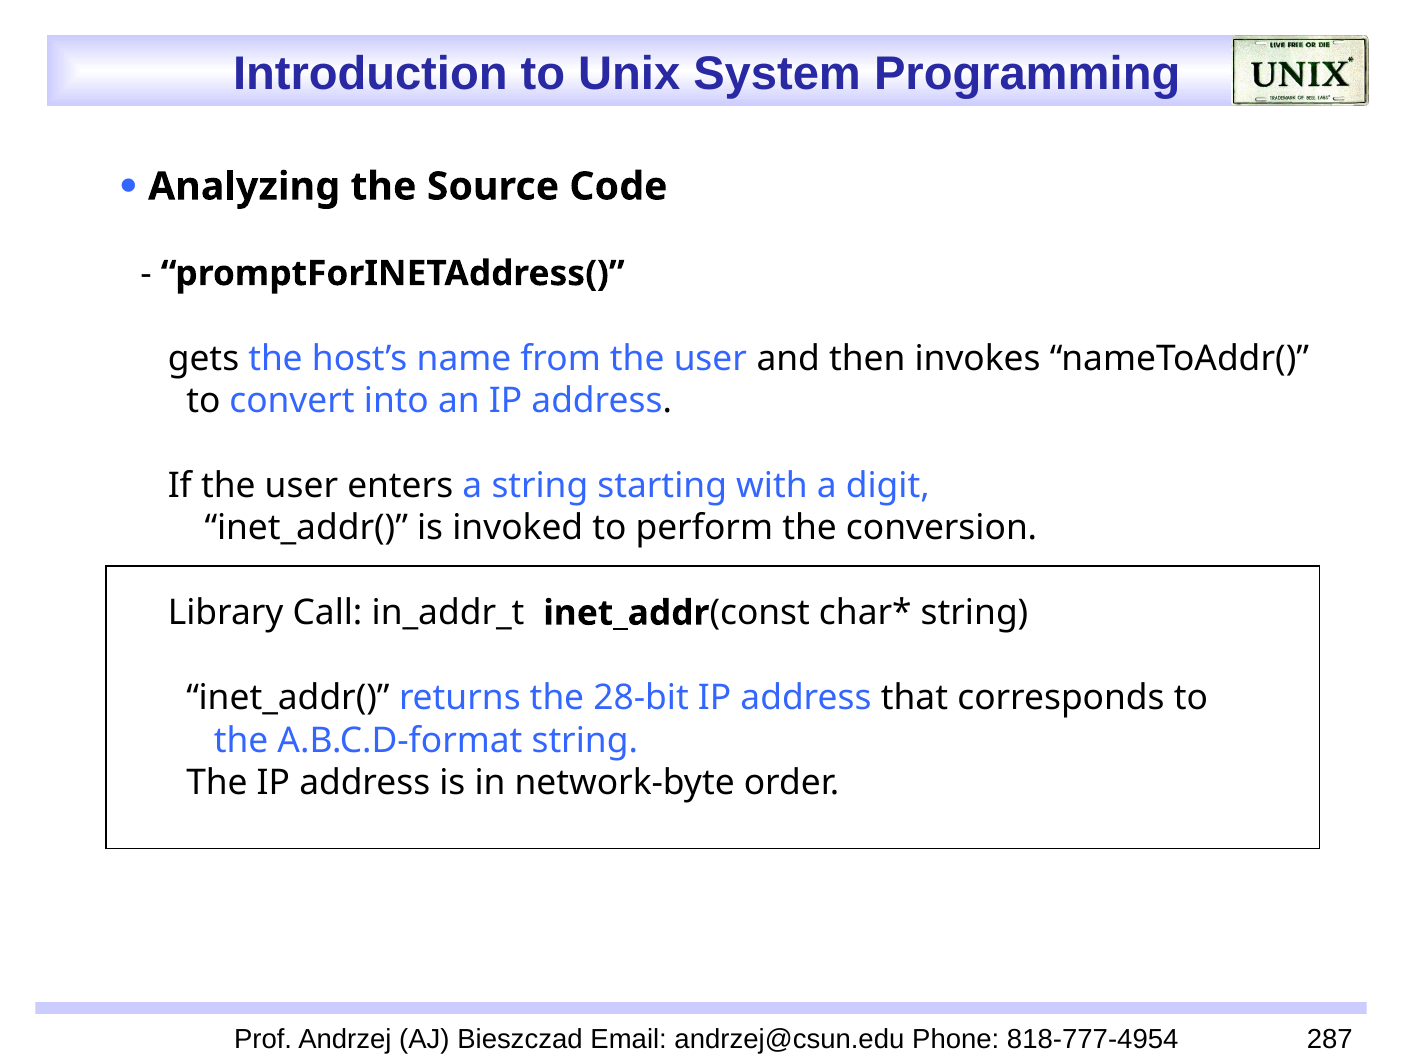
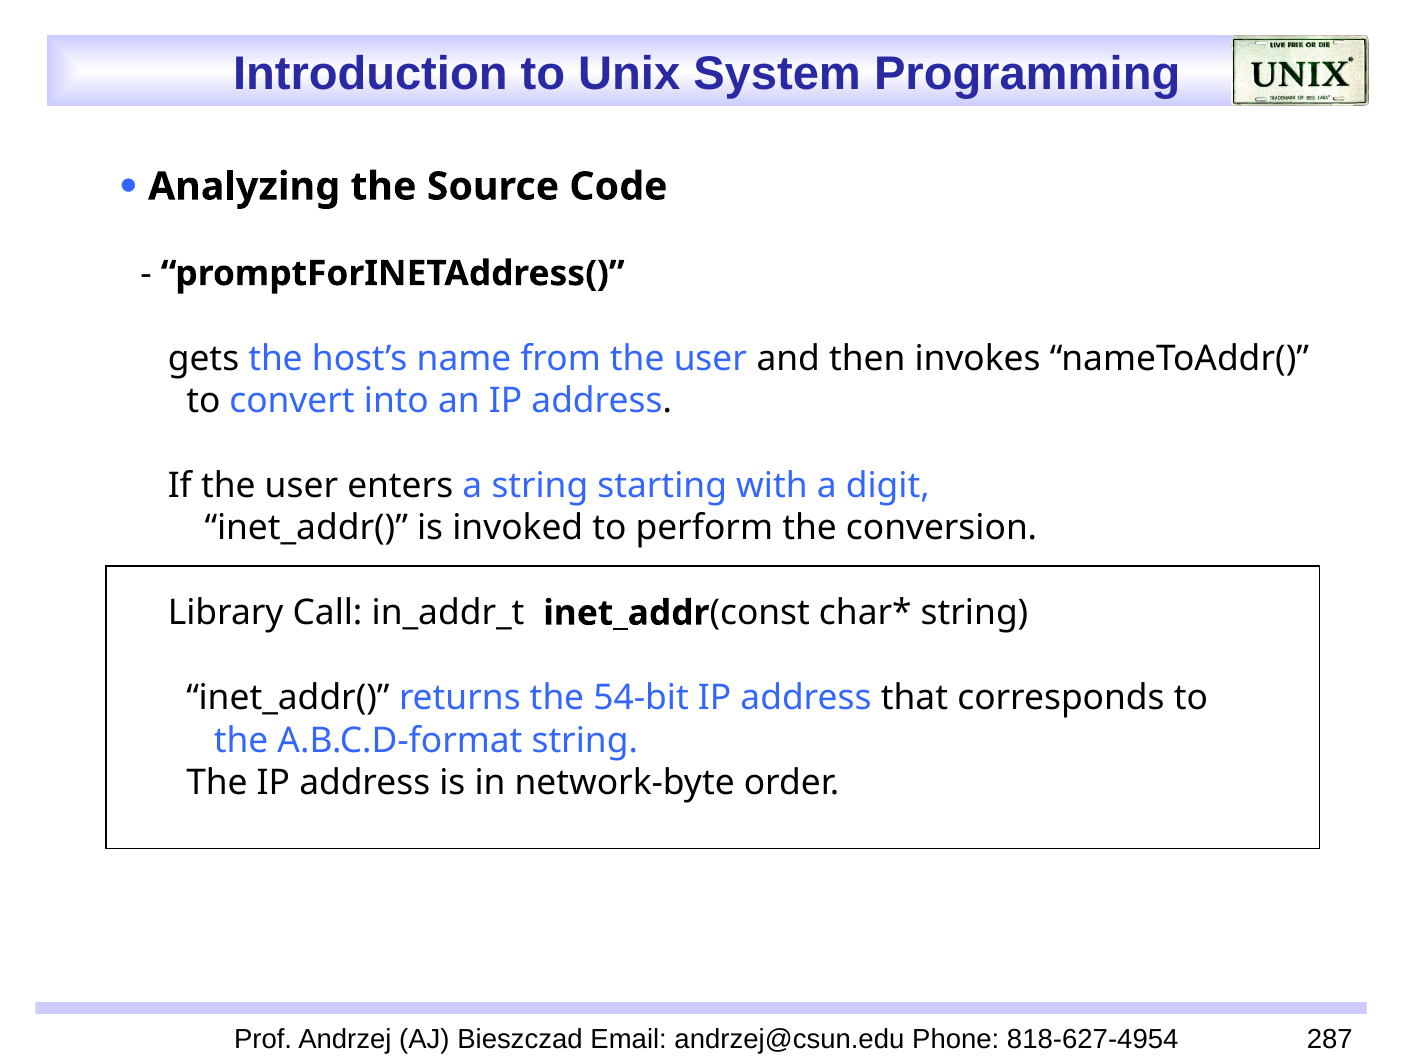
28-bit: 28-bit -> 54-bit
818-777-4954: 818-777-4954 -> 818-627-4954
